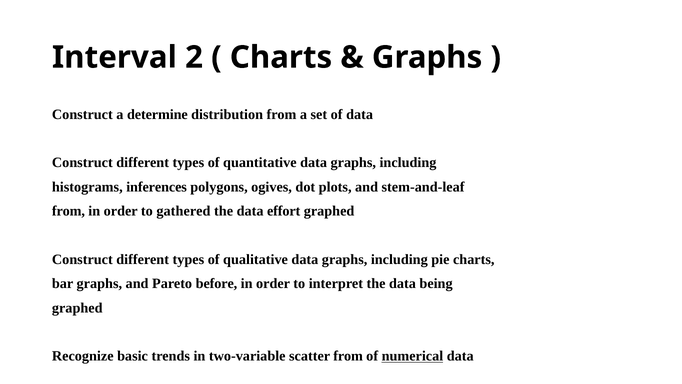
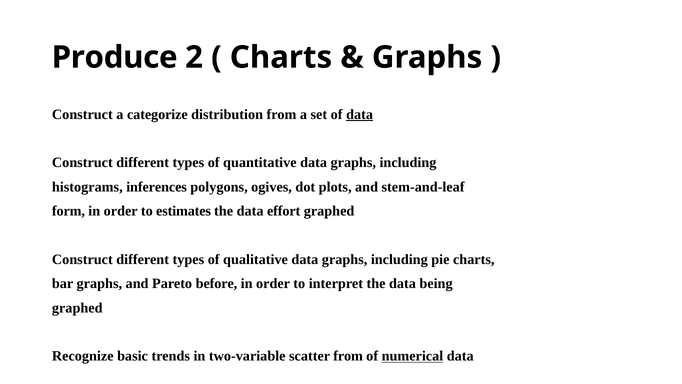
Interval: Interval -> Produce
determine: determine -> categorize
data at (360, 114) underline: none -> present
from at (68, 211): from -> form
gathered: gathered -> estimates
